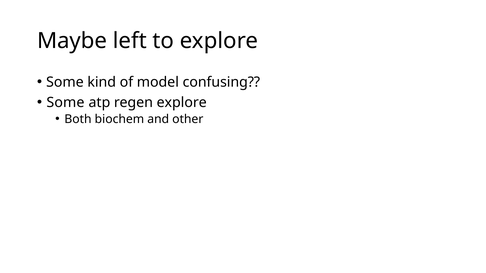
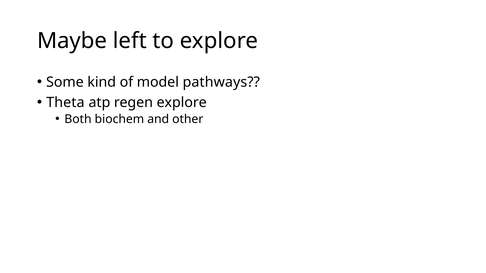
confusing: confusing -> pathways
Some at (65, 103): Some -> Theta
